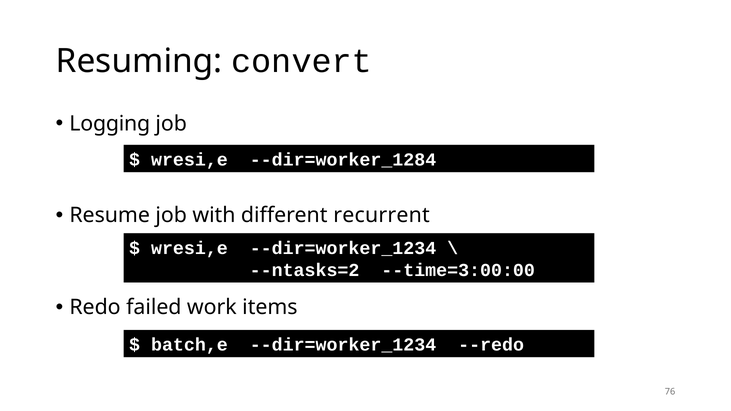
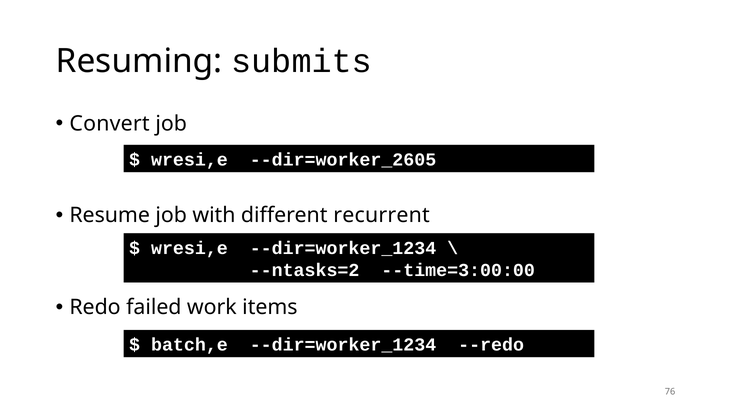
convert: convert -> submits
Logging: Logging -> Convert
--dir=worker_1284: --dir=worker_1284 -> --dir=worker_2605
